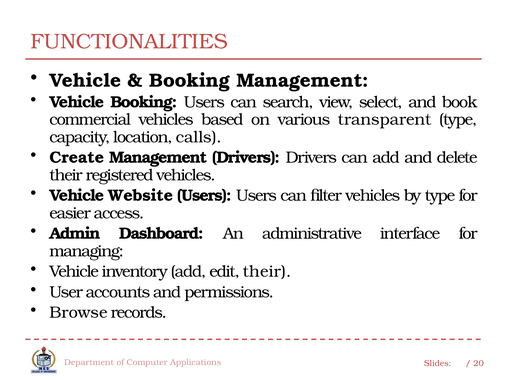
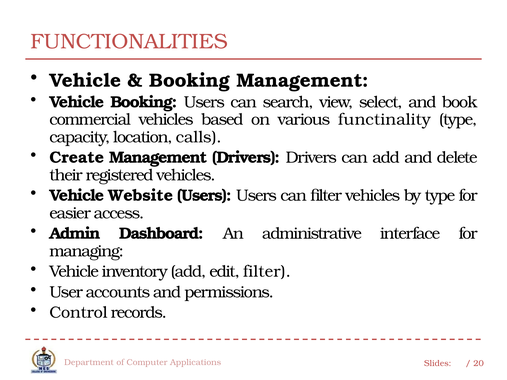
transparent: transparent -> functinality
edit their: their -> filter
Browse: Browse -> Control
